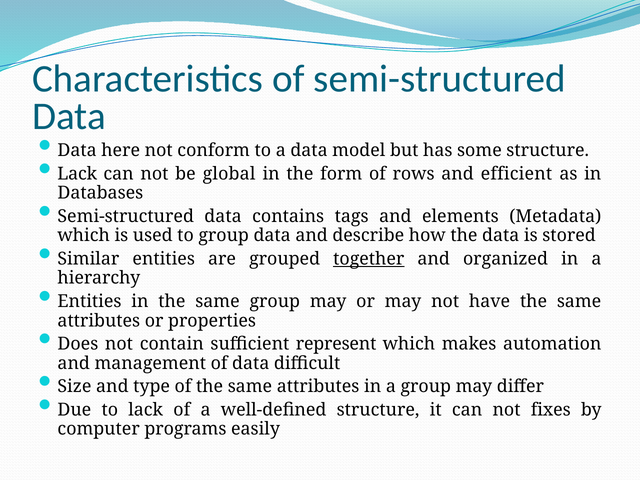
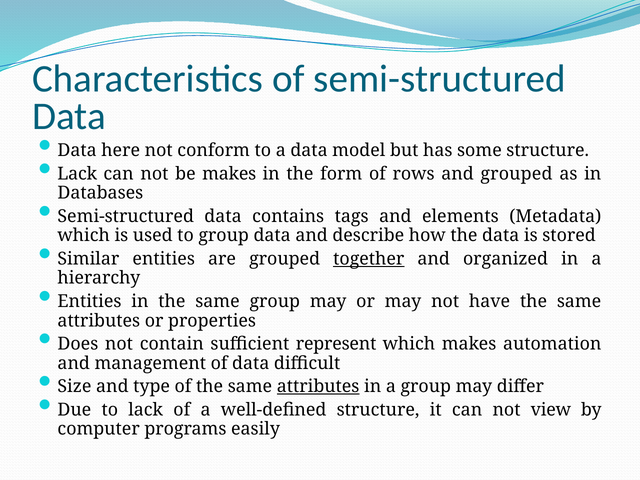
be global: global -> makes
and efficient: efficient -> grouped
attributes at (318, 387) underline: none -> present
fixes: fixes -> view
